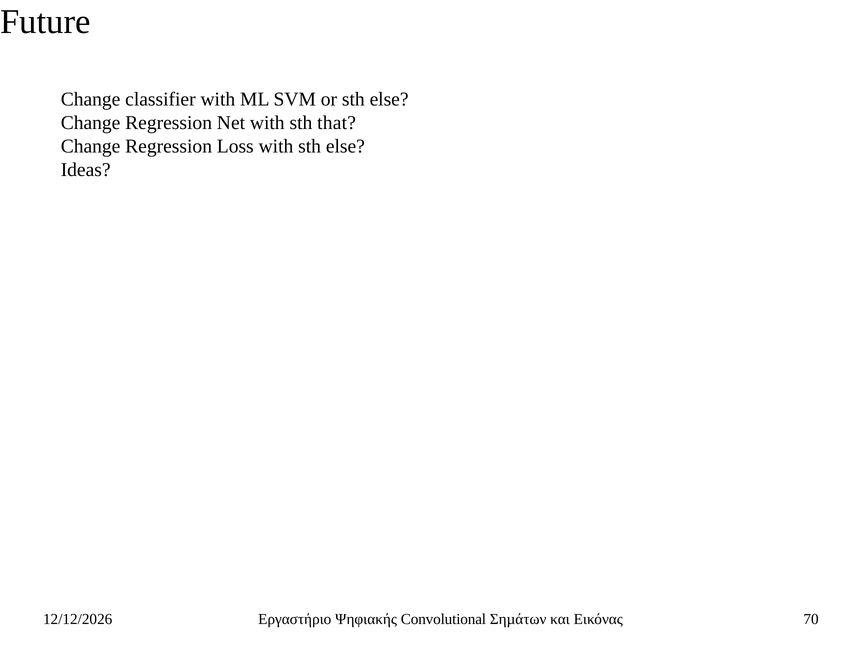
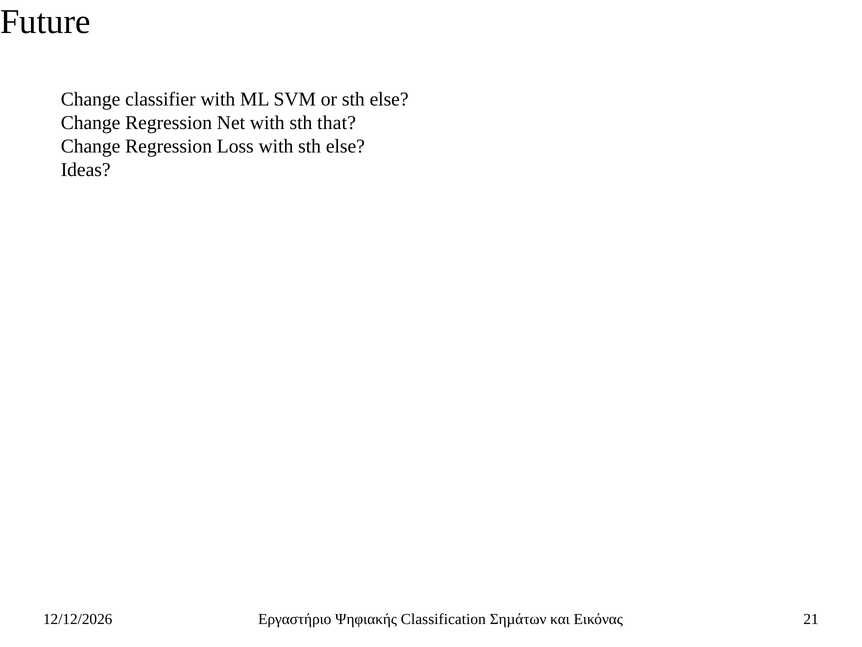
Convolutional: Convolutional -> Classification
70: 70 -> 21
